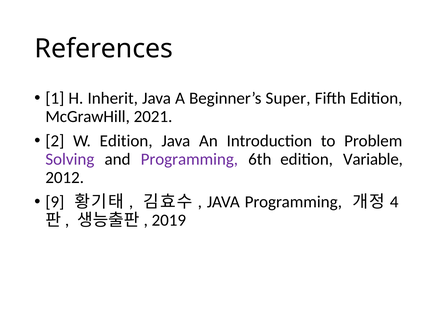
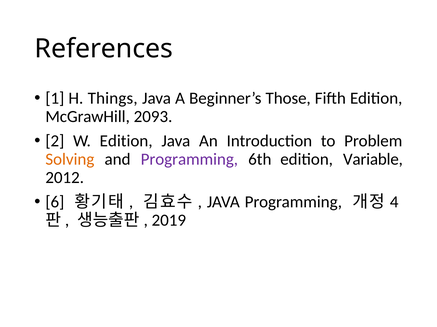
Inherit: Inherit -> Things
Super: Super -> Those
2021: 2021 -> 2093
Solving colour: purple -> orange
9: 9 -> 6
